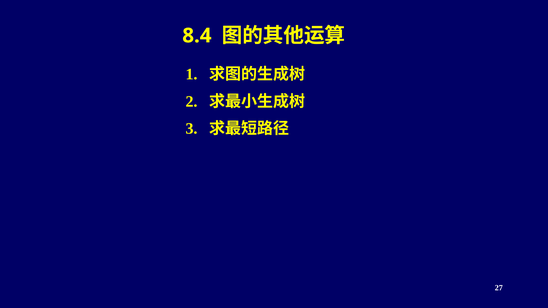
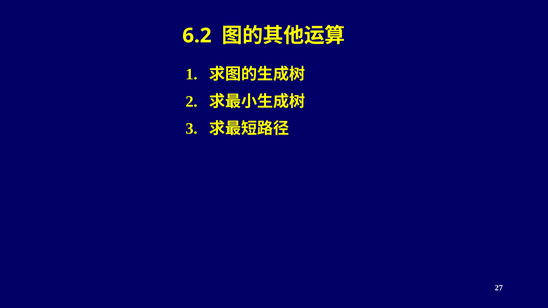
8.4: 8.4 -> 6.2
